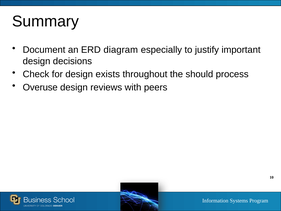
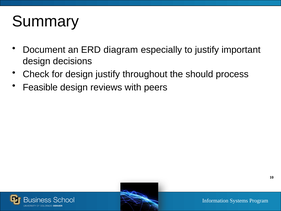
design exists: exists -> justify
Overuse: Overuse -> Feasible
